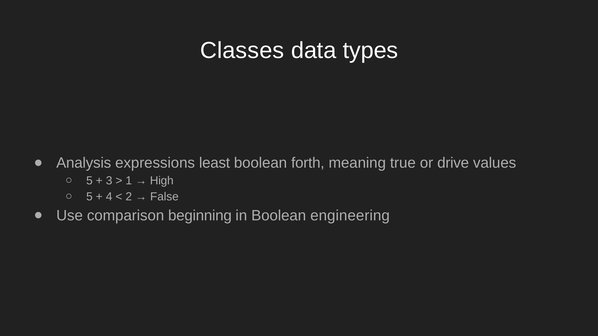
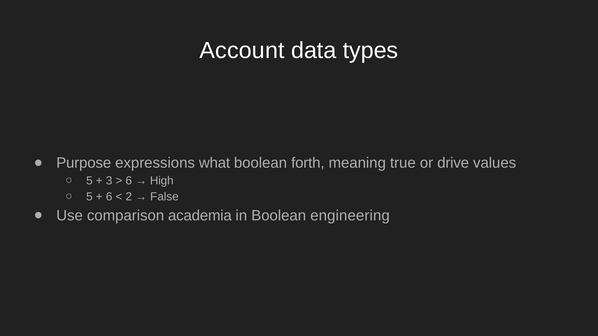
Classes: Classes -> Account
Analysis: Analysis -> Purpose
least: least -> what
1 at (129, 181): 1 -> 6
4 at (109, 197): 4 -> 6
beginning: beginning -> academia
